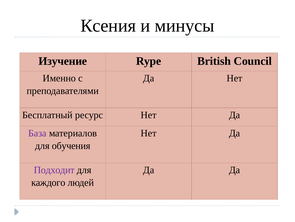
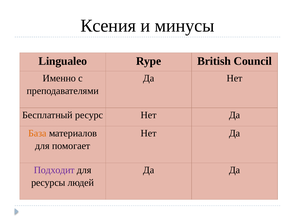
Изучение: Изучение -> Lingualeo
База colour: purple -> orange
обучения: обучения -> помогает
каждого: каждого -> ресурсы
